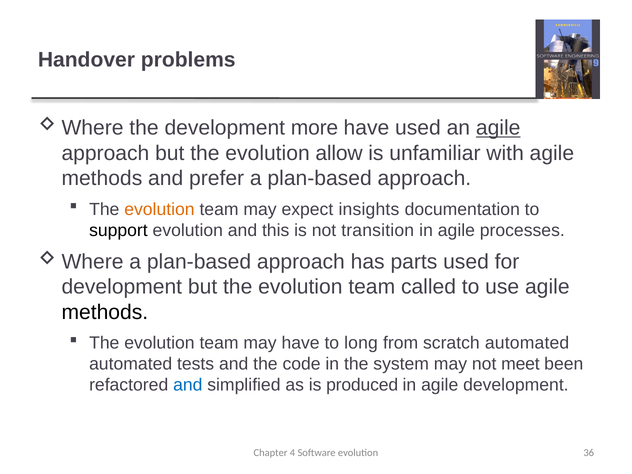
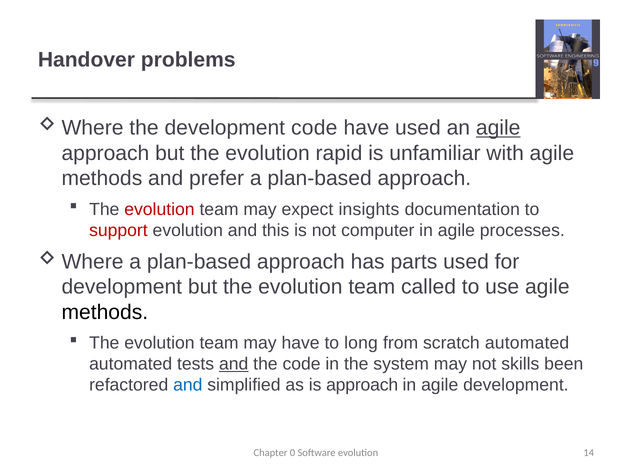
development more: more -> code
allow: allow -> rapid
evolution at (159, 209) colour: orange -> red
support colour: black -> red
transition: transition -> computer
and at (234, 364) underline: none -> present
meet: meet -> skills
is produced: produced -> approach
4: 4 -> 0
36: 36 -> 14
